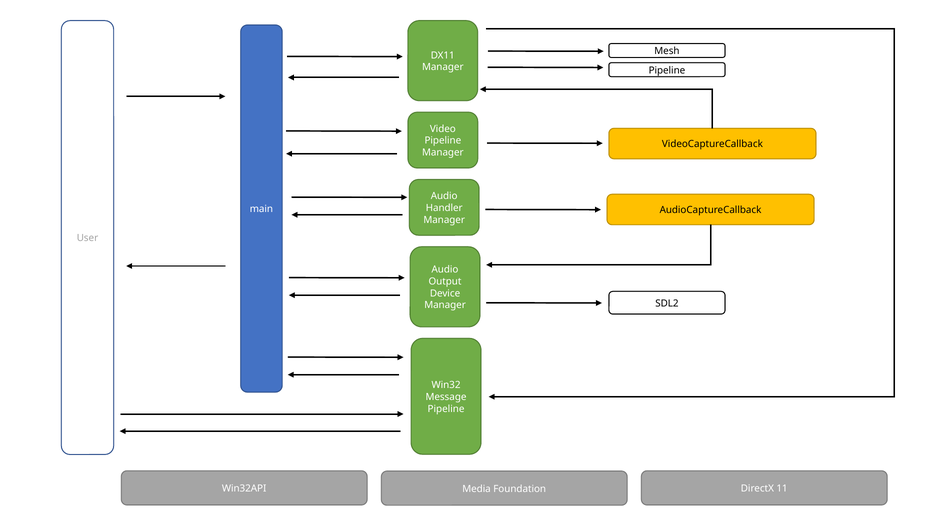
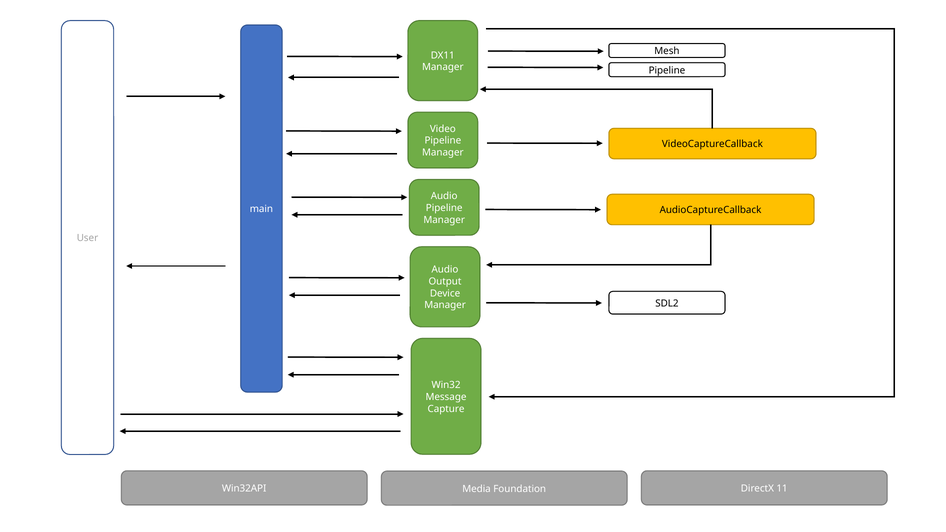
Handler at (444, 208): Handler -> Pipeline
Pipeline at (446, 409): Pipeline -> Capture
